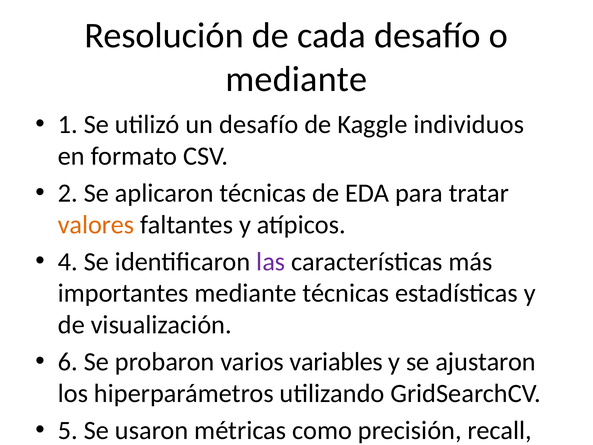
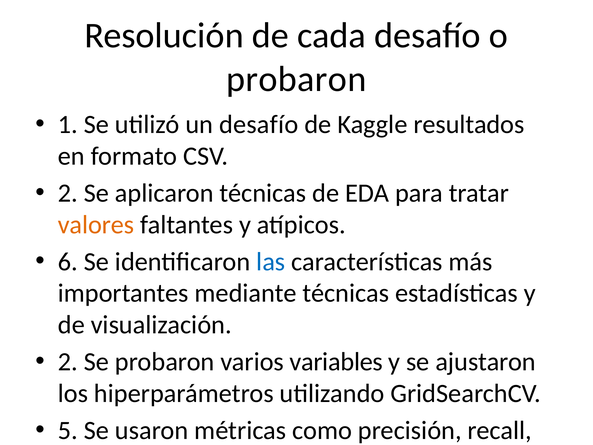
mediante at (296, 79): mediante -> probaron
individuos: individuos -> resultados
4: 4 -> 6
las colour: purple -> blue
6 at (68, 362): 6 -> 2
